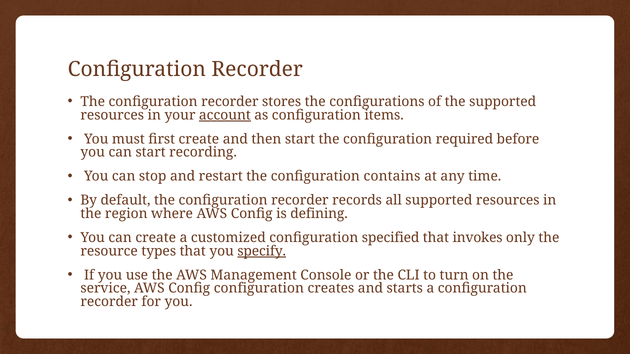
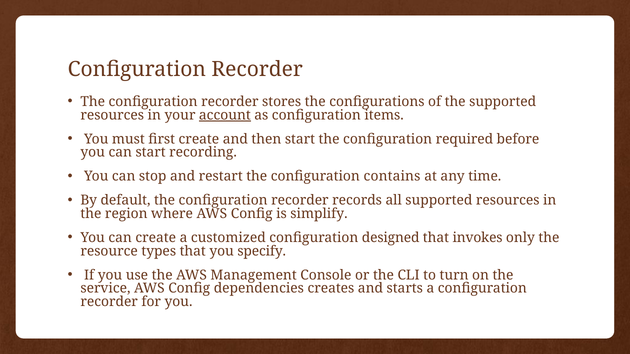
defining: defining -> simplify
specified: specified -> designed
specify underline: present -> none
Config configuration: configuration -> dependencies
